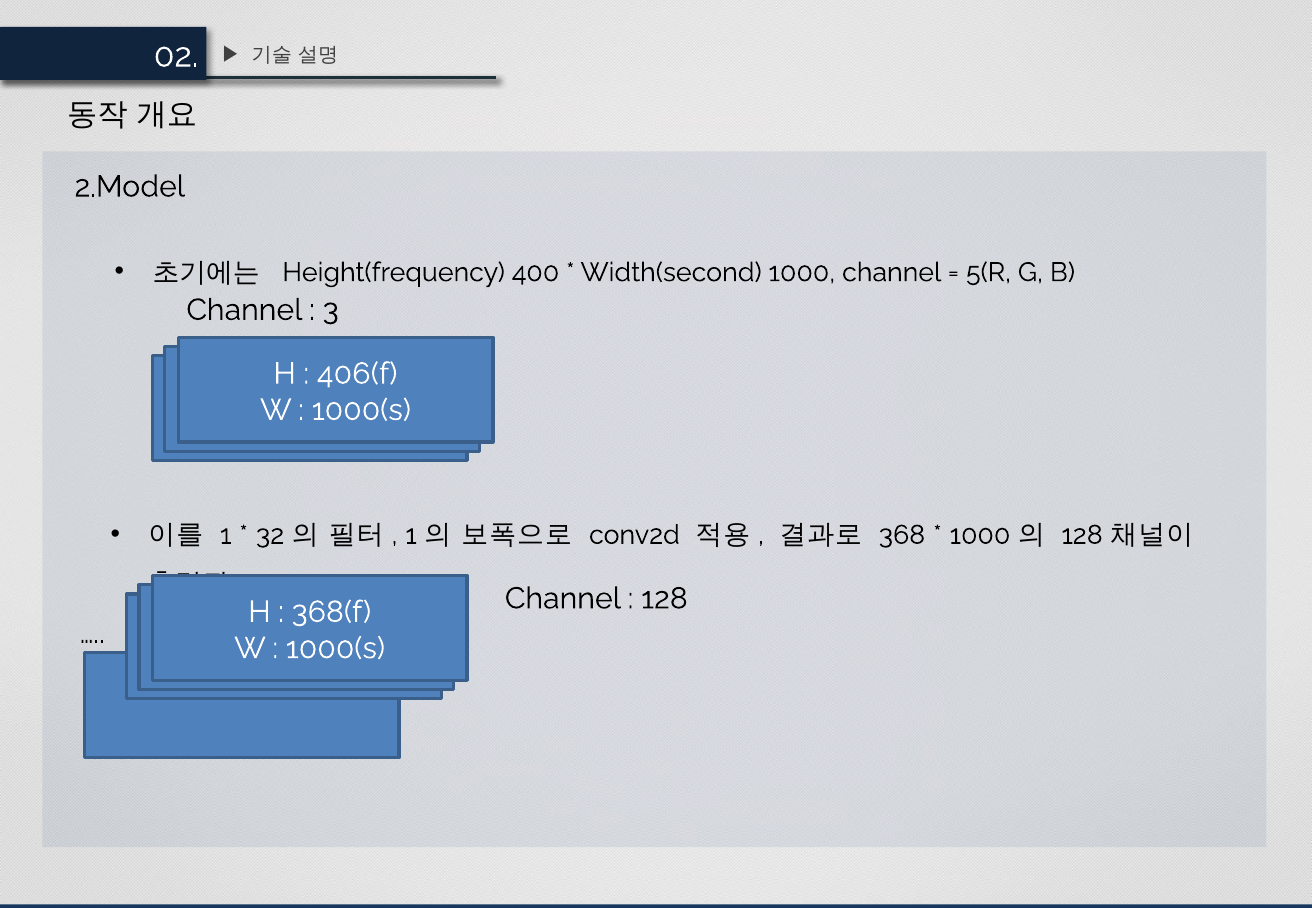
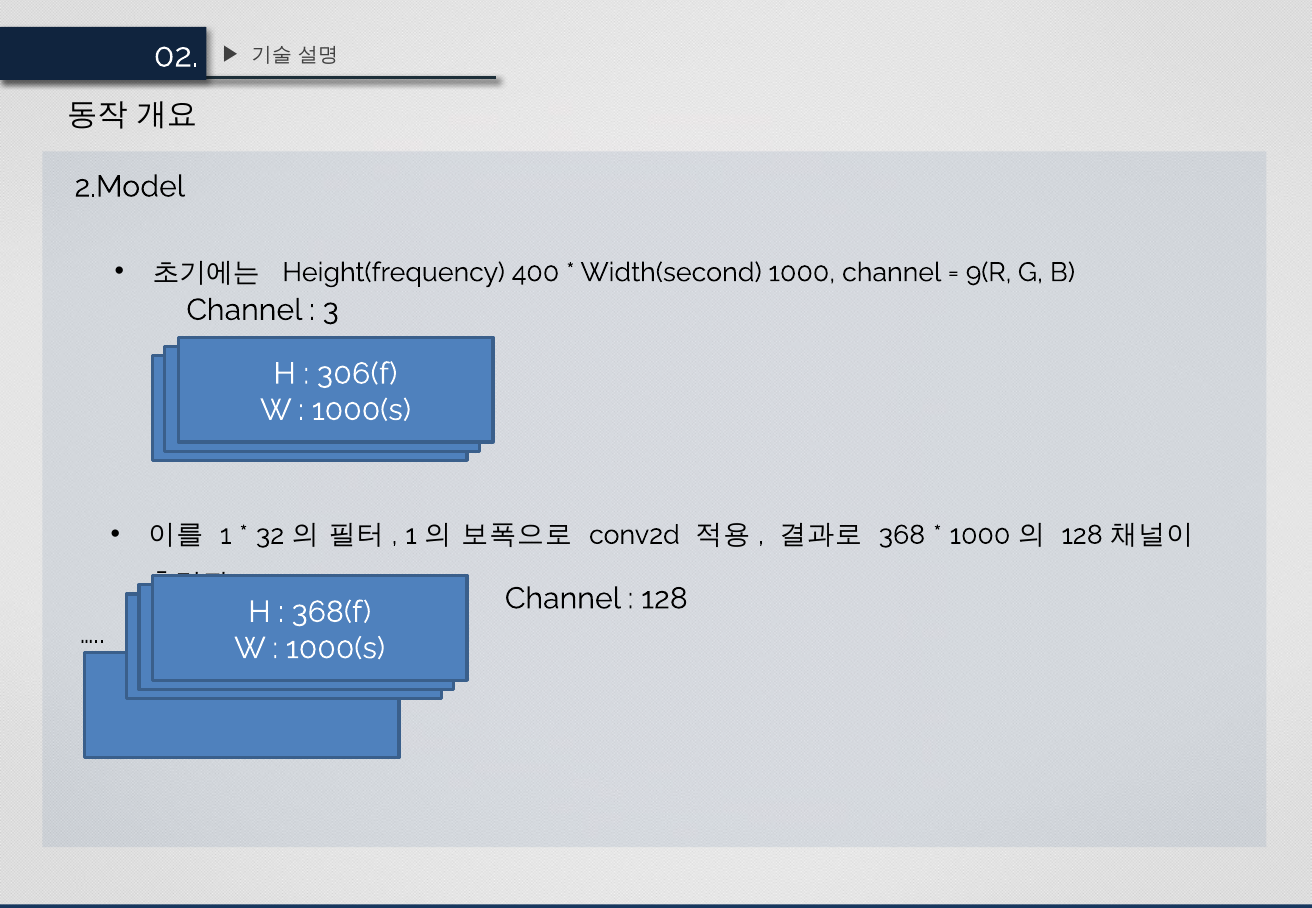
5(R: 5(R -> 9(R
406(f: 406(f -> 306(f
